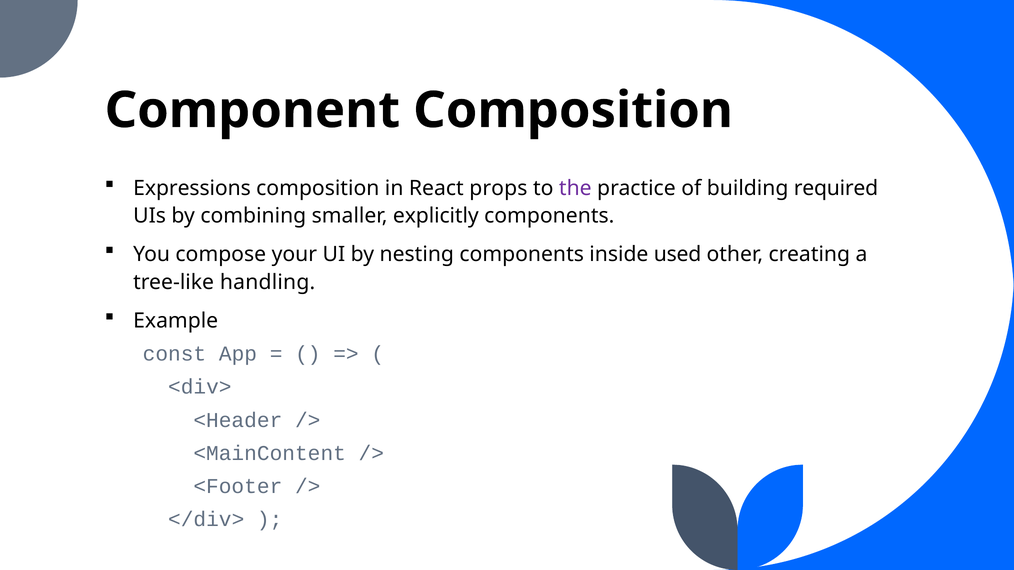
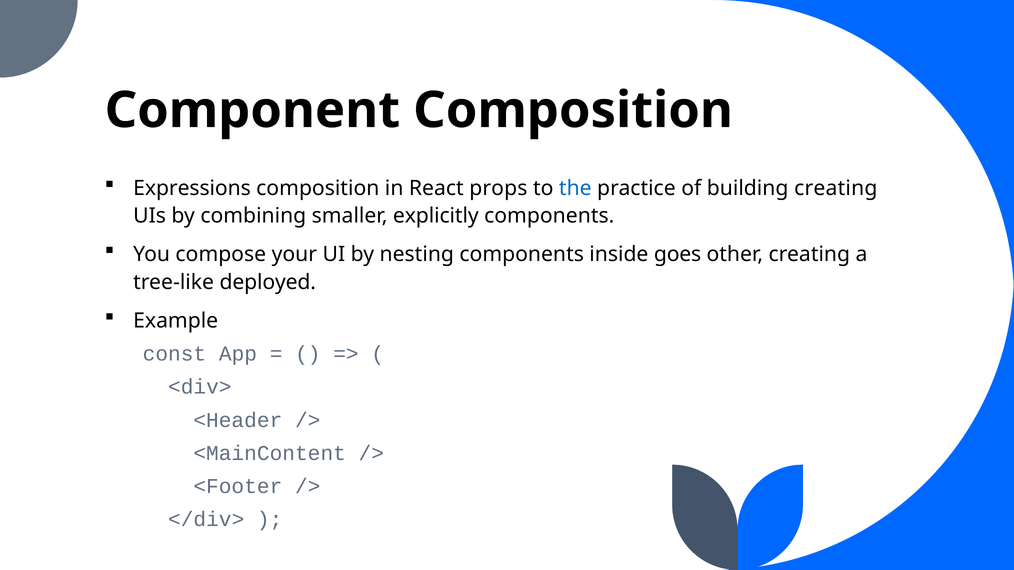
the colour: purple -> blue
building required: required -> creating
used: used -> goes
handling: handling -> deployed
